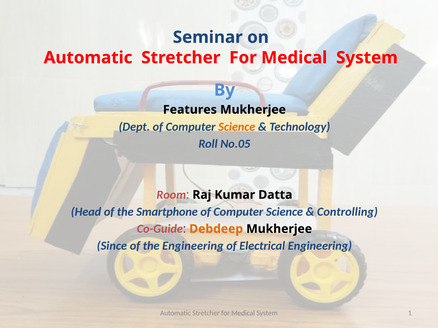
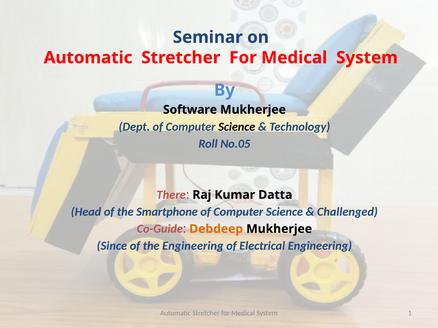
Features: Features -> Software
Science at (237, 127) colour: orange -> black
Room: Room -> There
Controlling: Controlling -> Challenged
